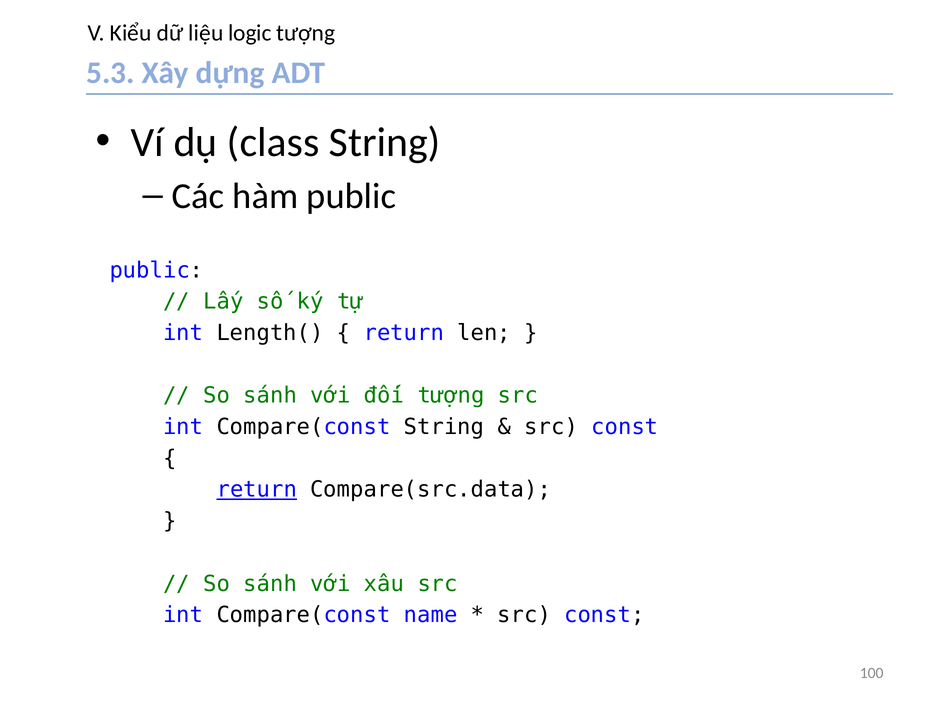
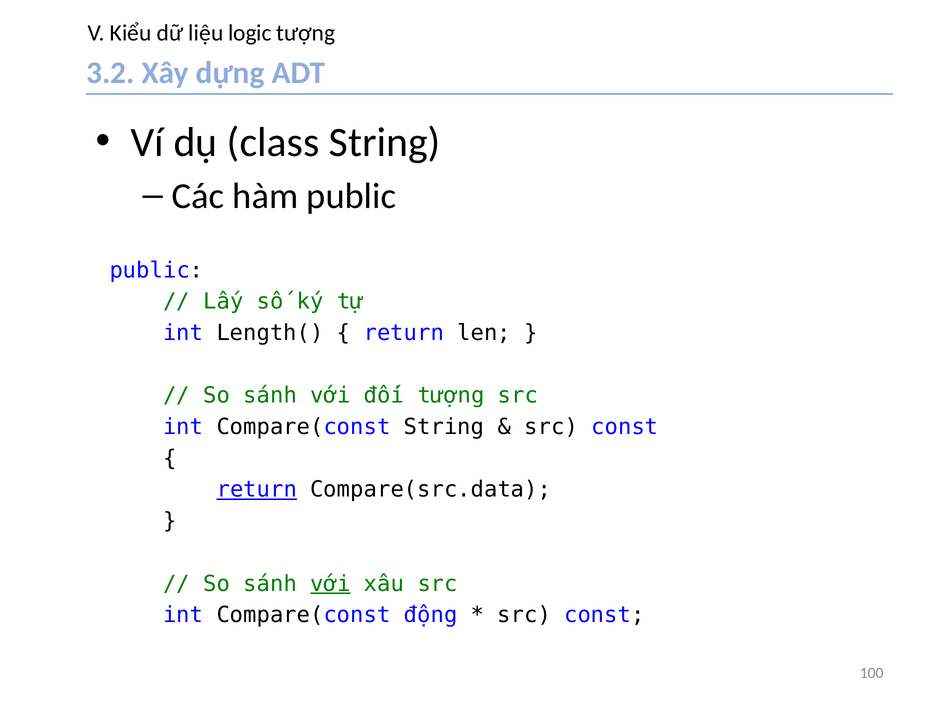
5.3: 5.3 -> 3.2
với at (330, 584) underline: none -> present
name: name -> động
